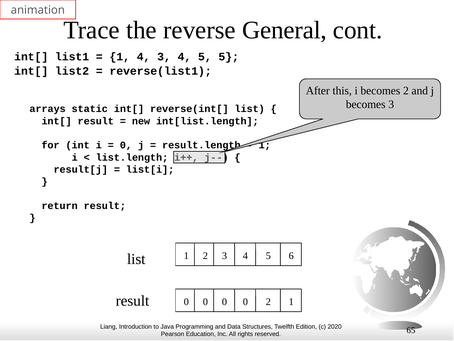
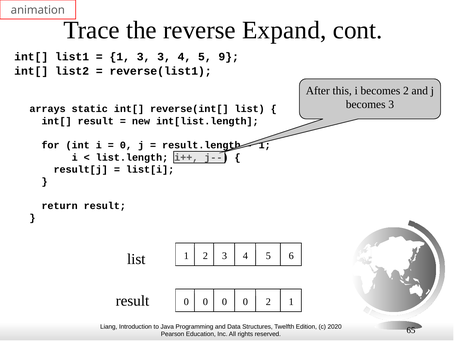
General: General -> Expand
1 4: 4 -> 3
5 5: 5 -> 9
